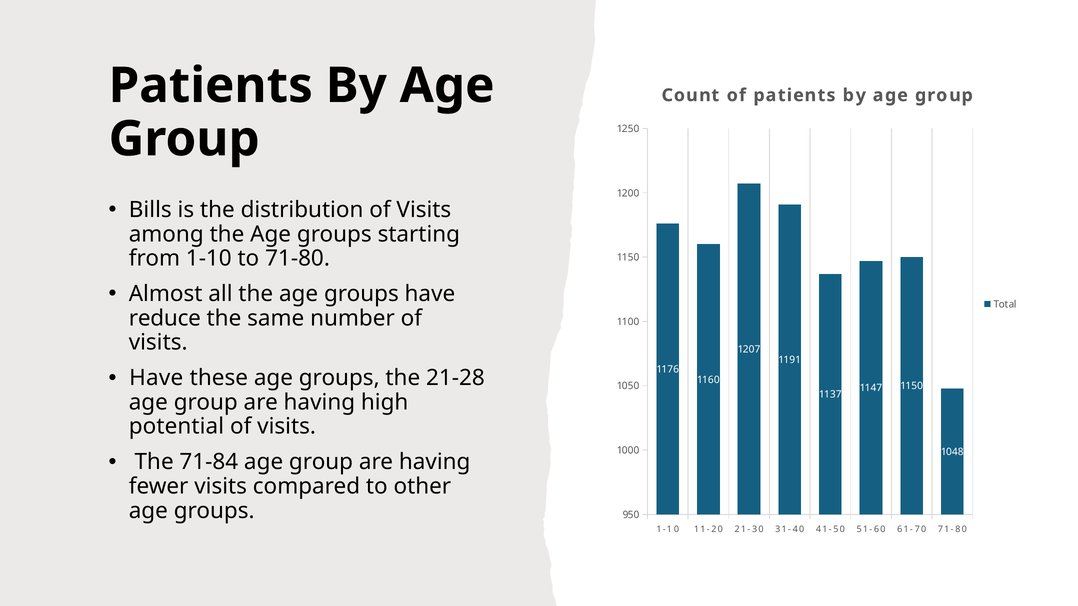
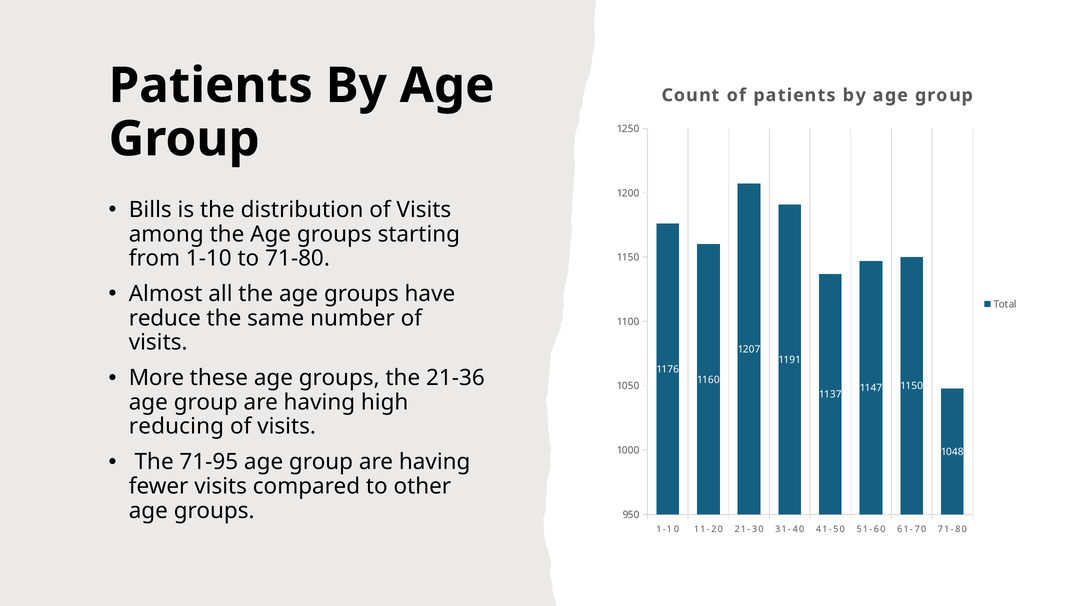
Have at (156, 378): Have -> More
21-28: 21-28 -> 21-36
potential: potential -> reducing
71-84: 71-84 -> 71-95
